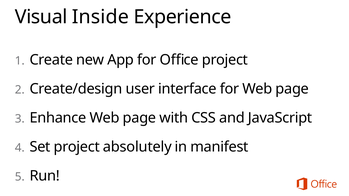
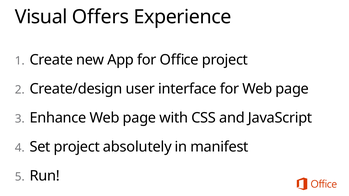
Inside: Inside -> Offers
